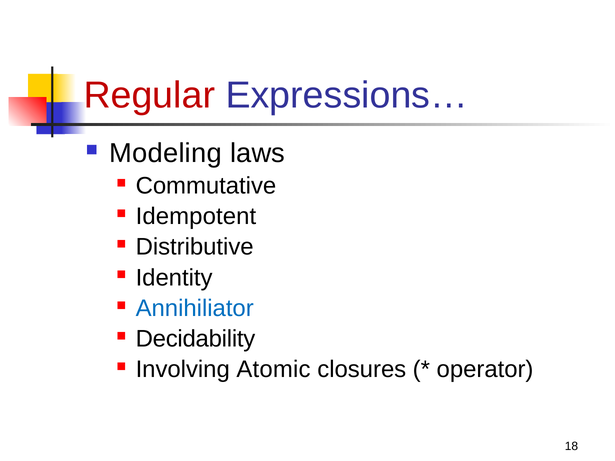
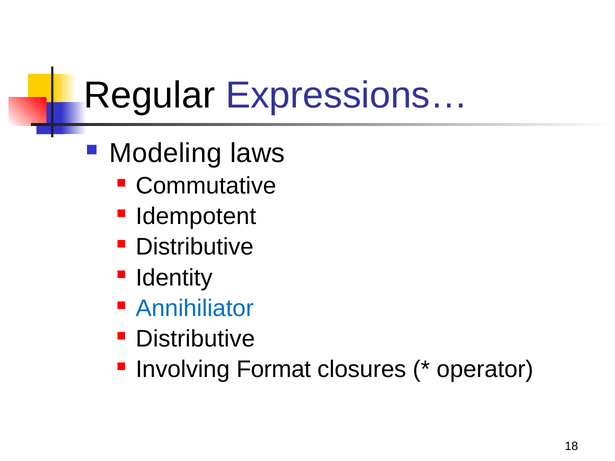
Regular colour: red -> black
Decidability at (195, 339): Decidability -> Distributive
Atomic: Atomic -> Format
